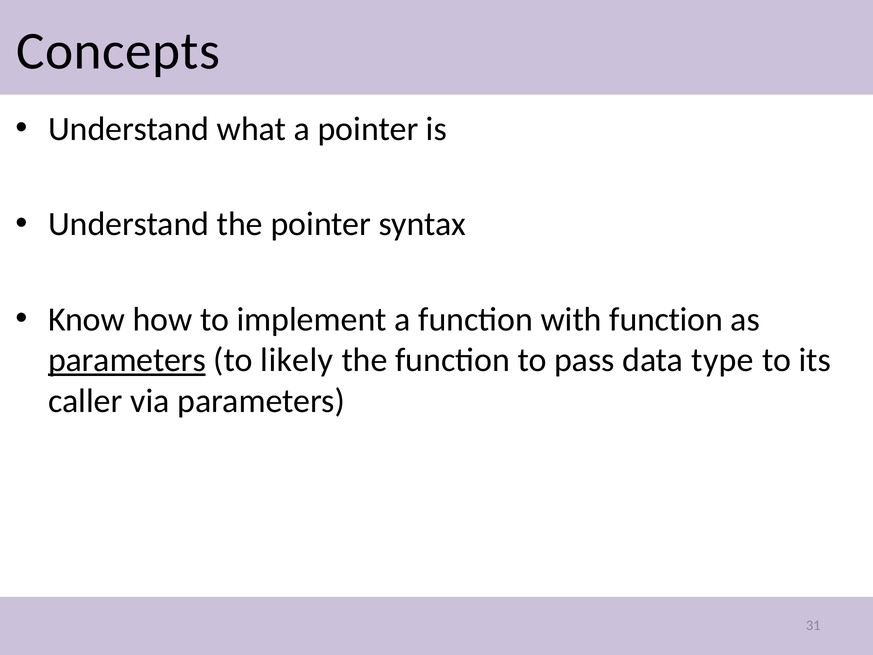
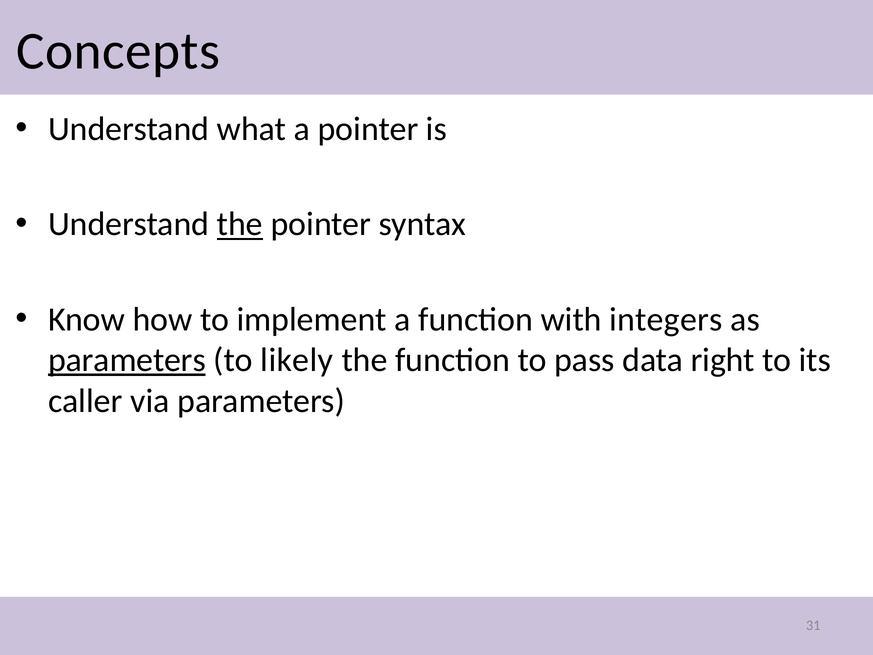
the at (240, 224) underline: none -> present
with function: function -> integers
type: type -> right
